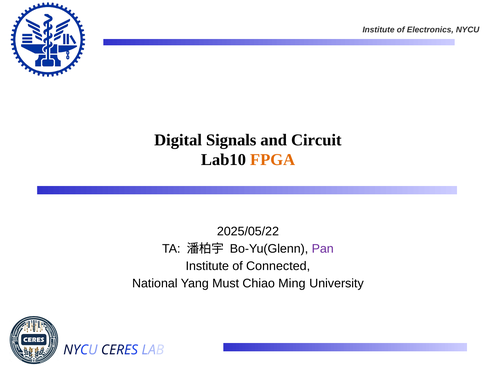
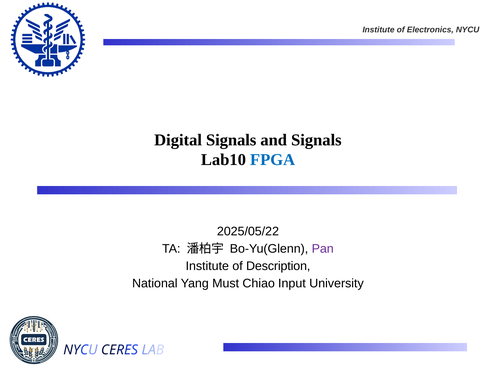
and Circuit: Circuit -> Signals
FPGA colour: orange -> blue
Connected: Connected -> Description
Ming: Ming -> Input
